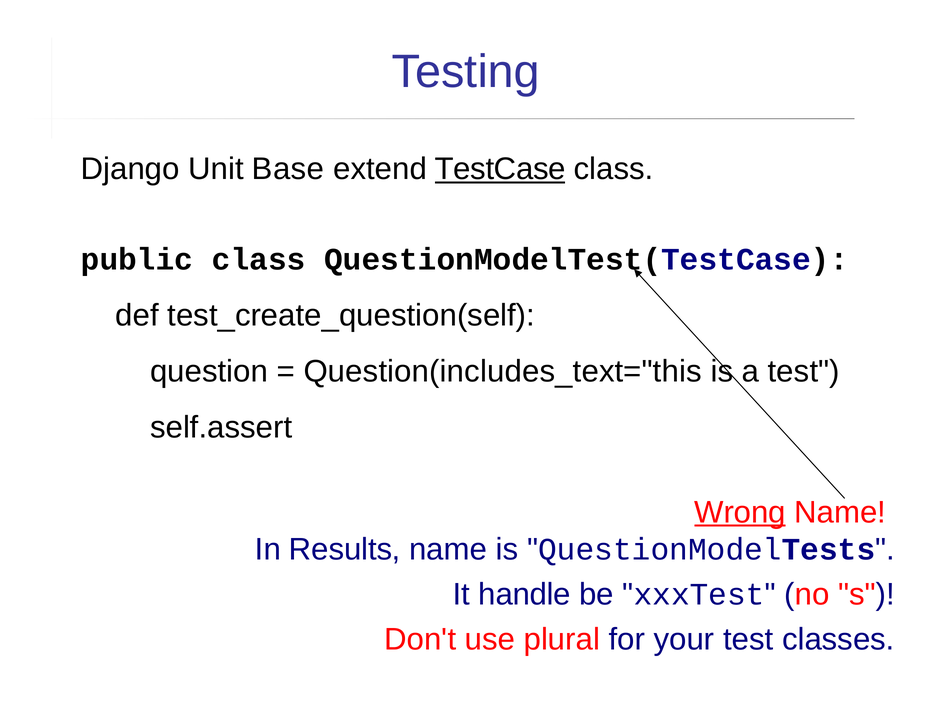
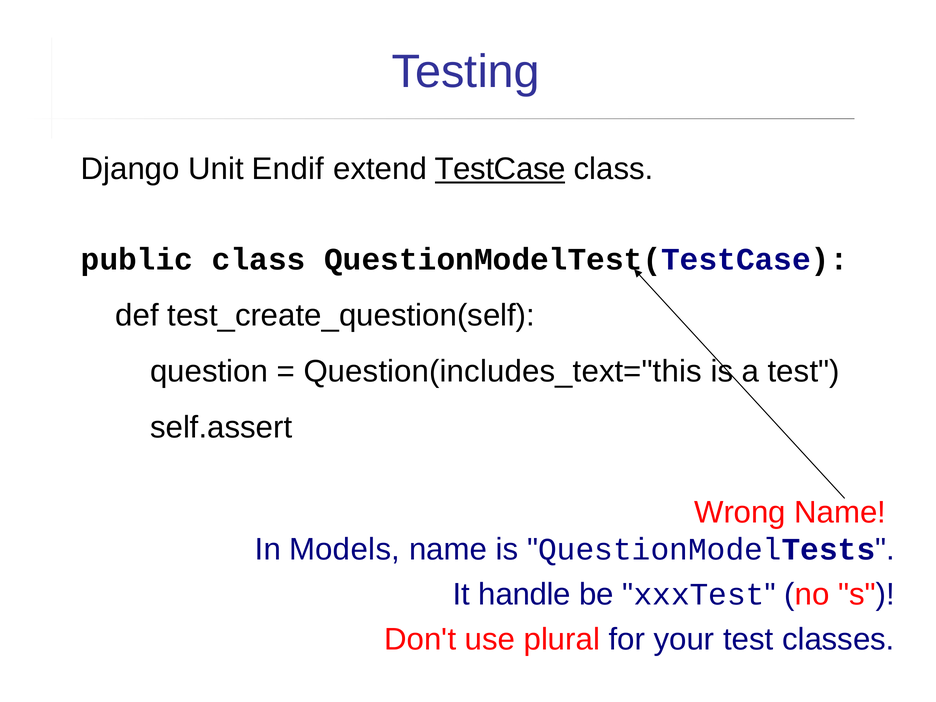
Base: Base -> Endif
Wrong underline: present -> none
Results: Results -> Models
